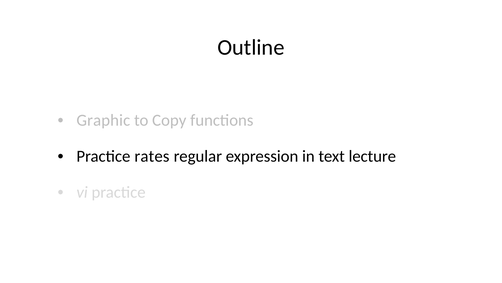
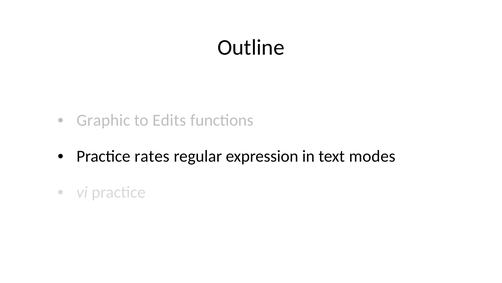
Copy: Copy -> Edits
lecture: lecture -> modes
